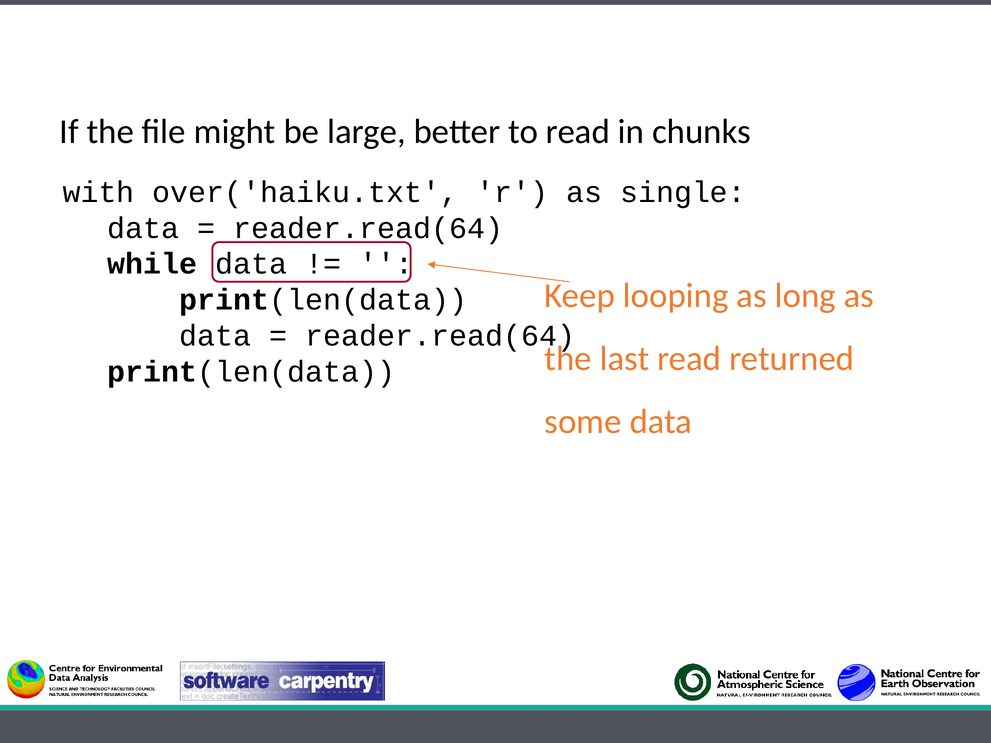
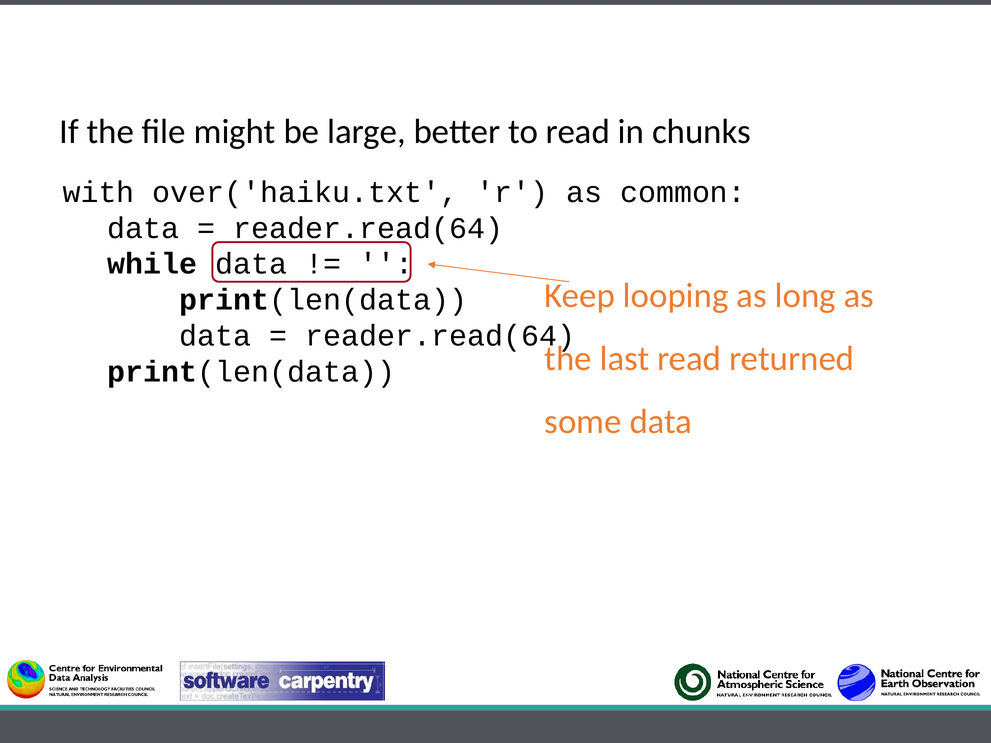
single: single -> common
